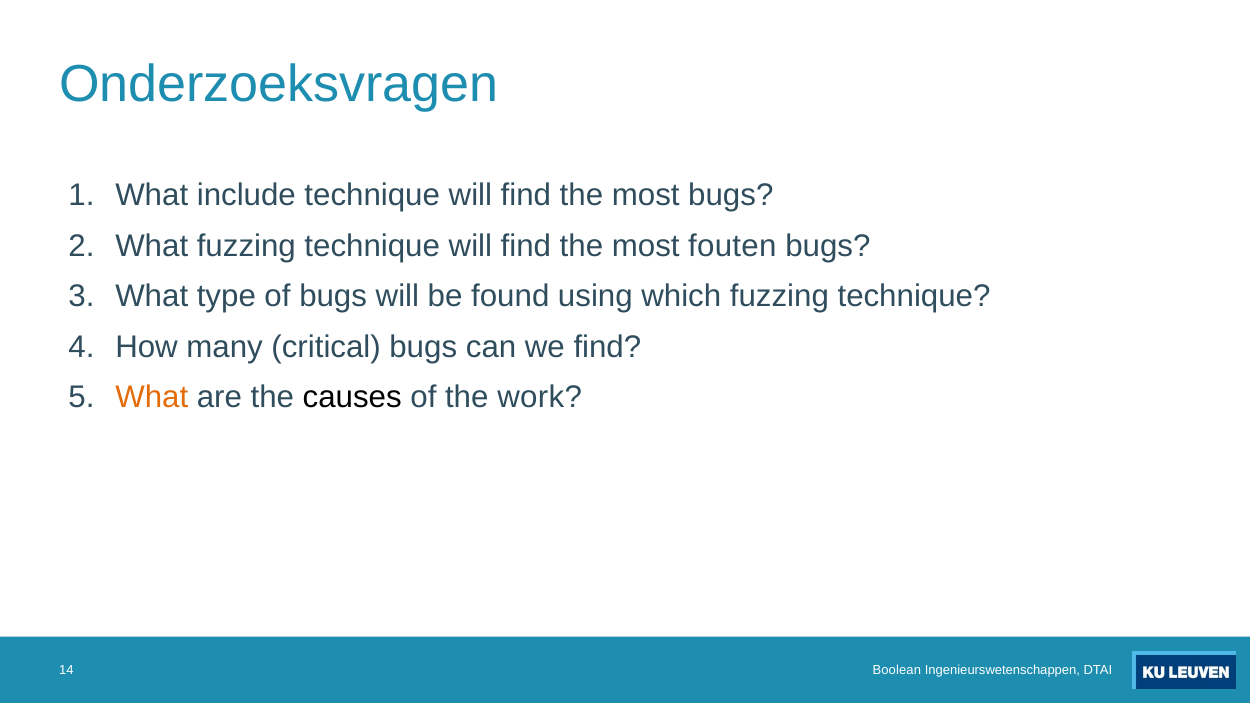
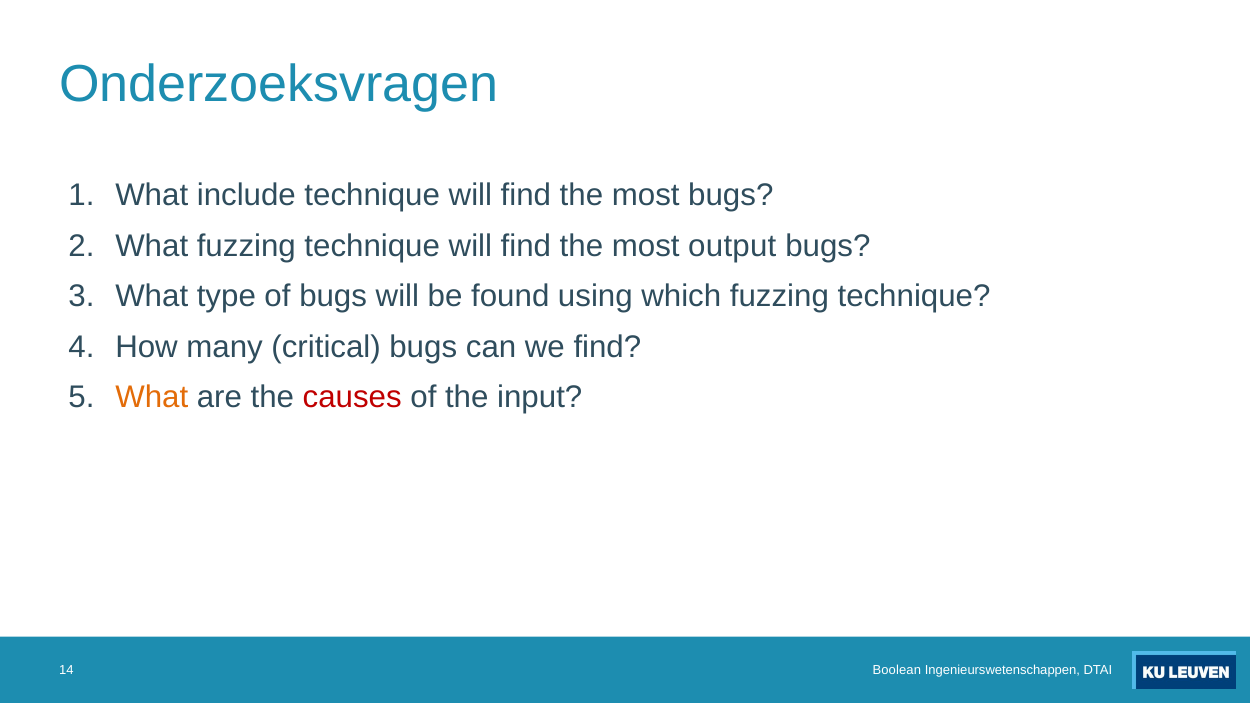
fouten: fouten -> output
causes colour: black -> red
work: work -> input
